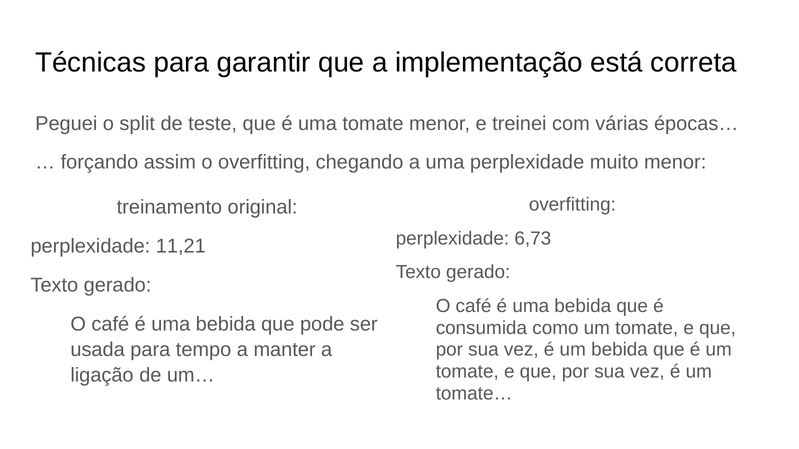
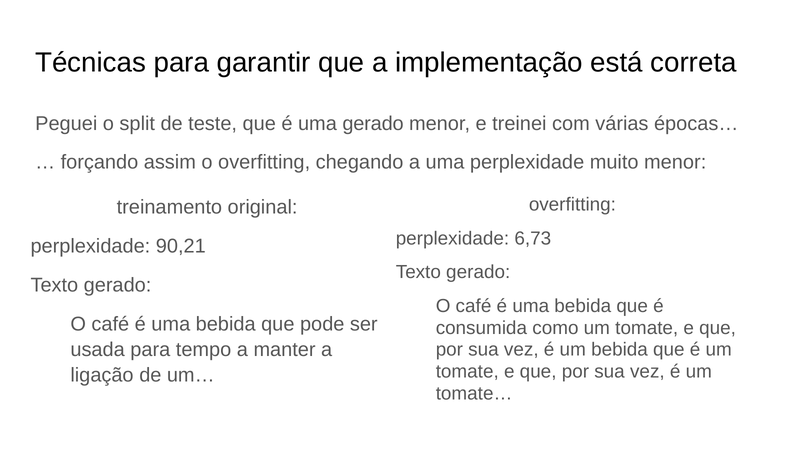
uma tomate: tomate -> gerado
11,21: 11,21 -> 90,21
